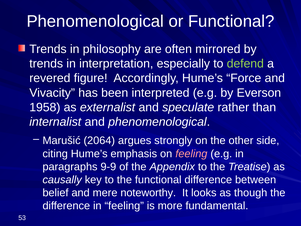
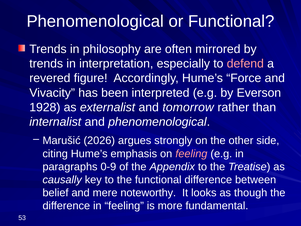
defend colour: light green -> pink
1958: 1958 -> 1928
speculate: speculate -> tomorrow
2064: 2064 -> 2026
9-9: 9-9 -> 0-9
